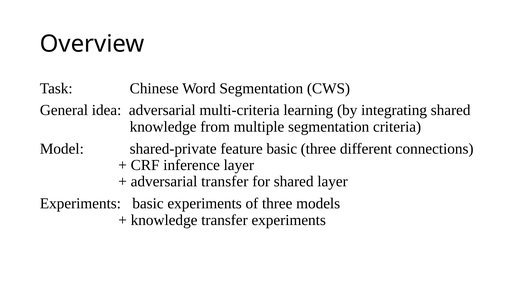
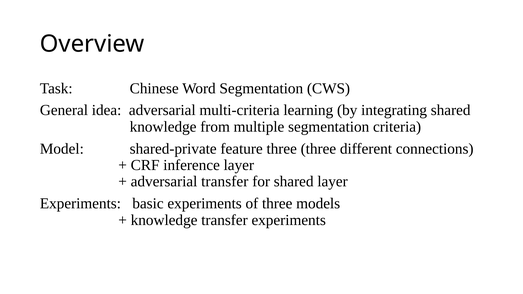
feature basic: basic -> three
